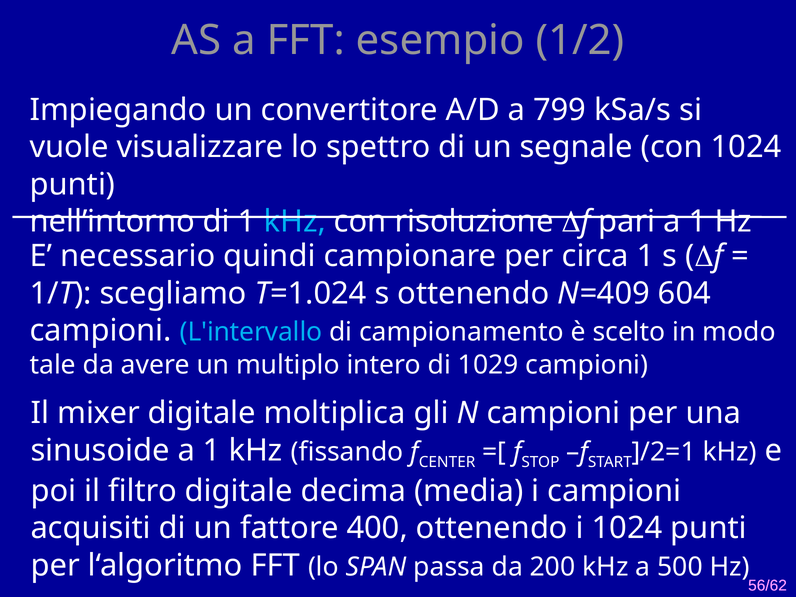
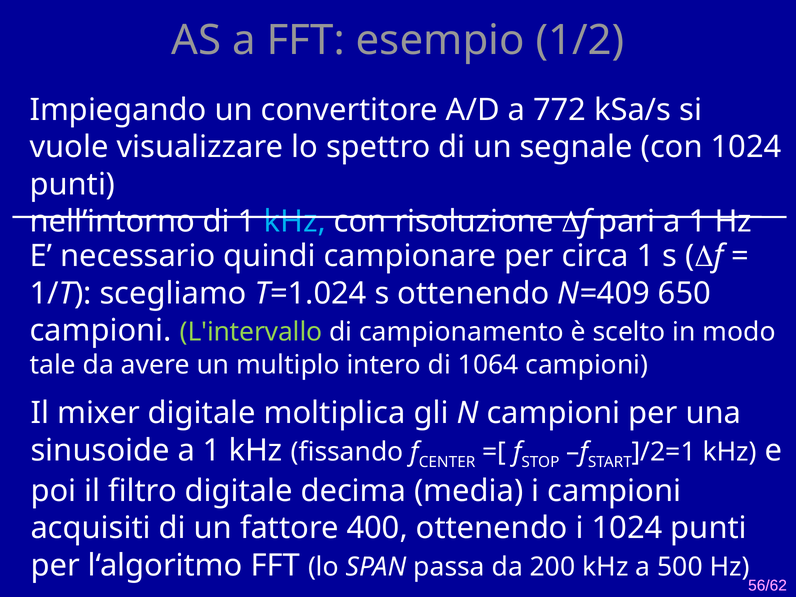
799: 799 -> 772
604: 604 -> 650
L'intervallo colour: light blue -> light green
1029: 1029 -> 1064
